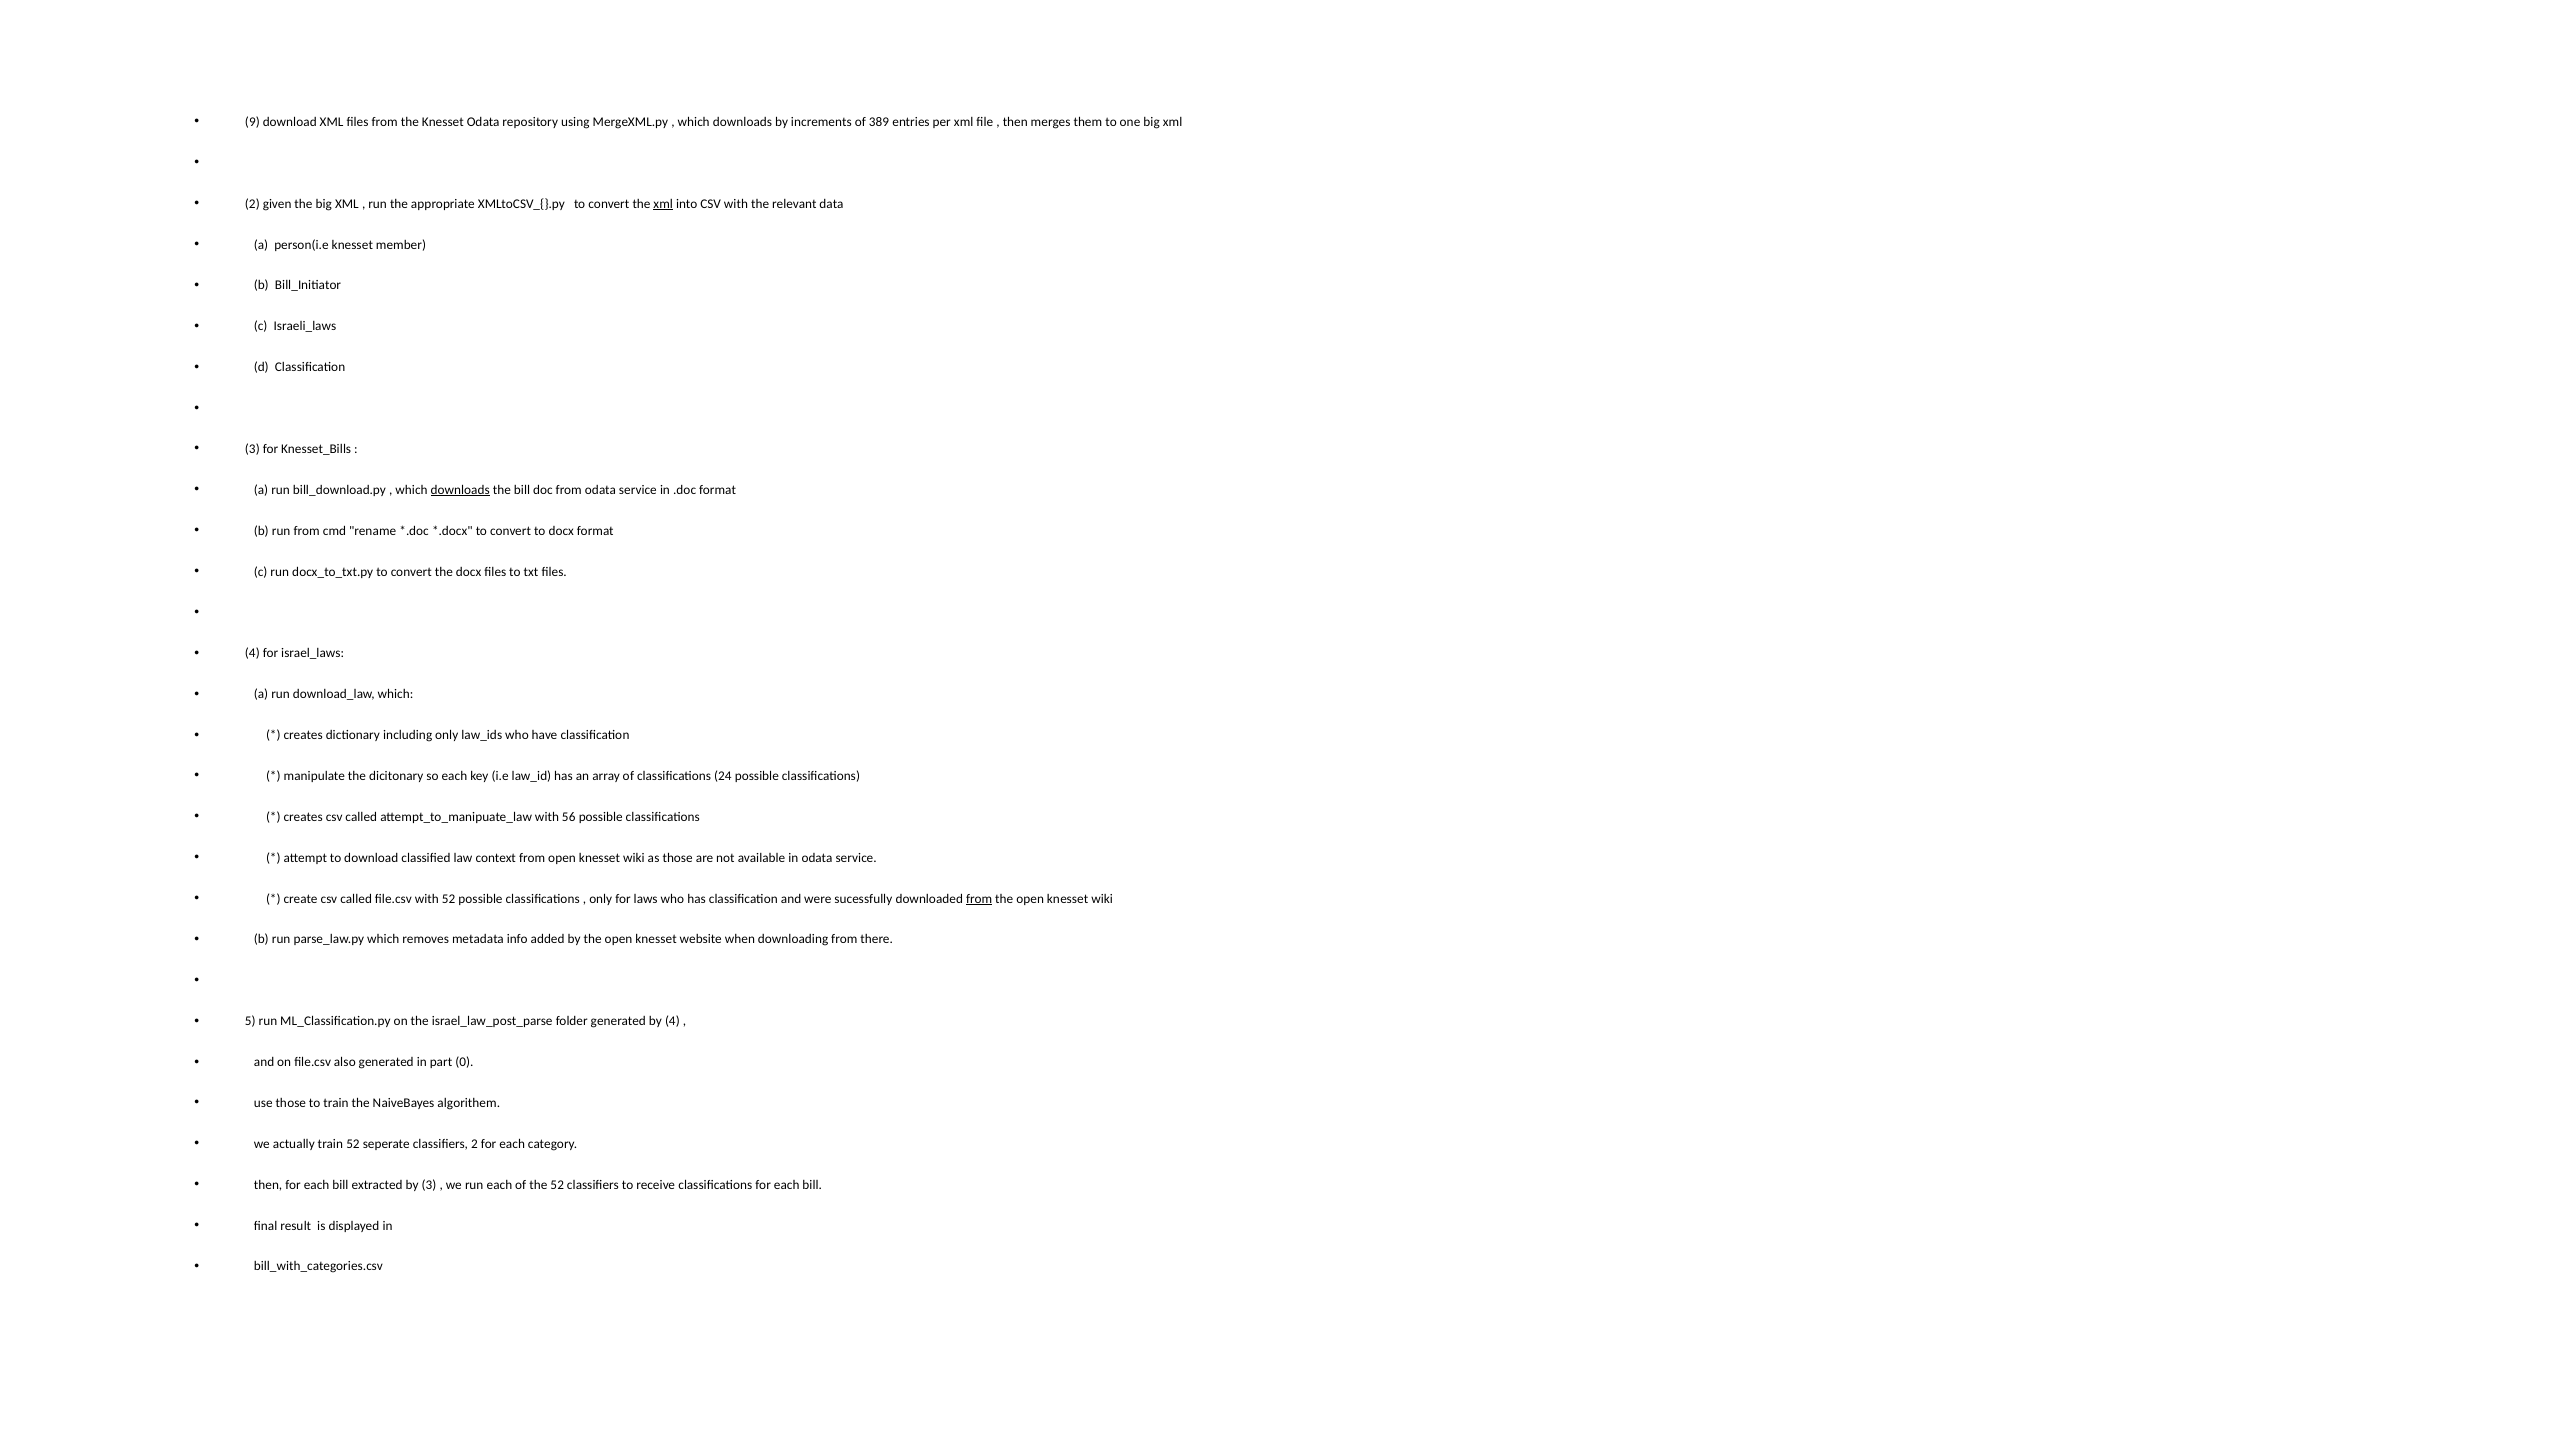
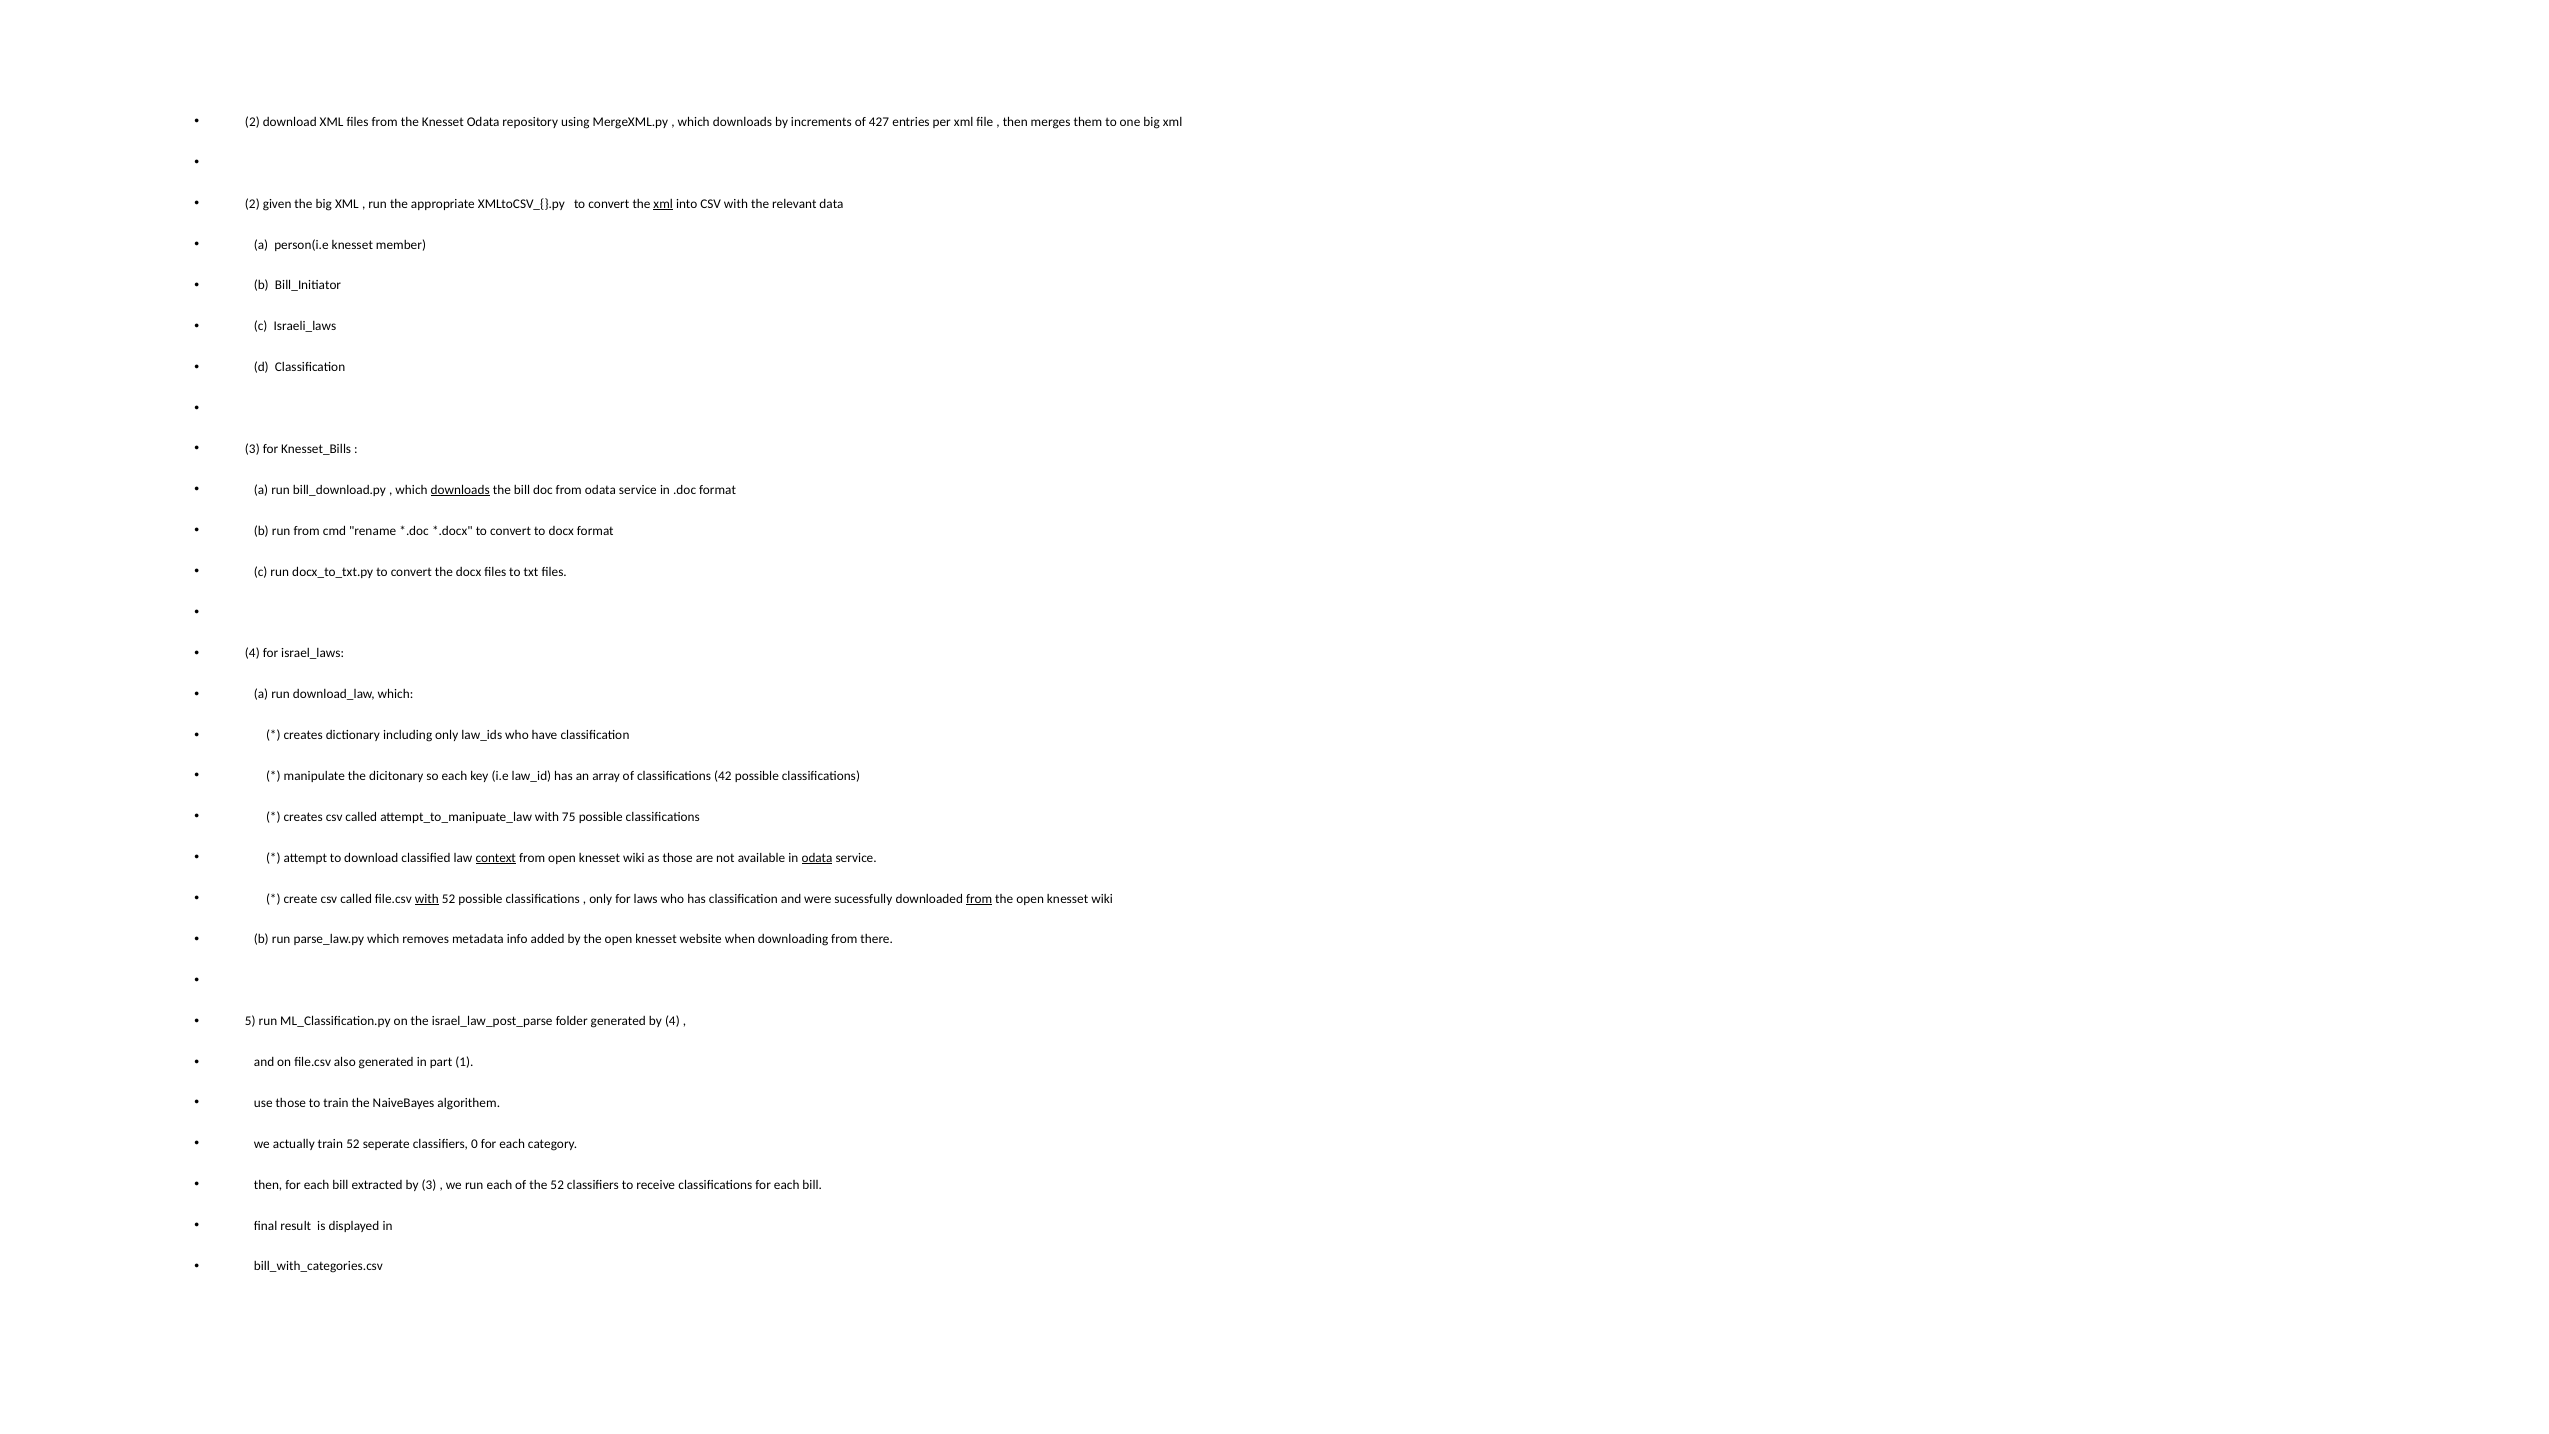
9 at (252, 122): 9 -> 2
389: 389 -> 427
24: 24 -> 42
56: 56 -> 75
context underline: none -> present
odata at (817, 858) underline: none -> present
with at (427, 899) underline: none -> present
0: 0 -> 1
classifiers 2: 2 -> 0
